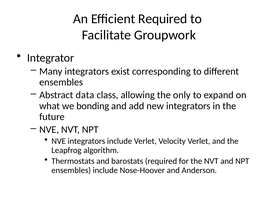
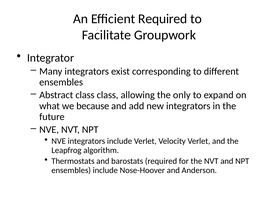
Abstract data: data -> class
bonding: bonding -> because
